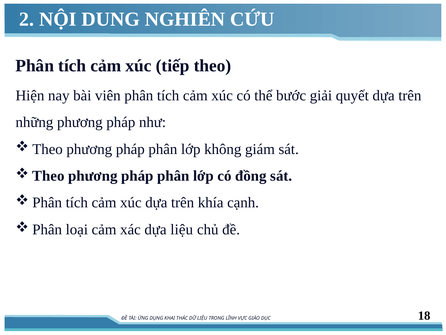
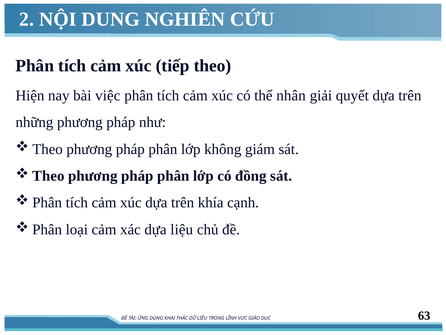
viên: viên -> việc
bước: bước -> nhân
18: 18 -> 63
